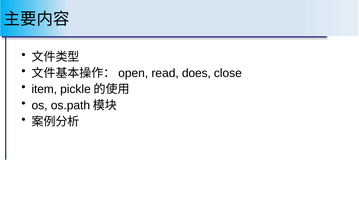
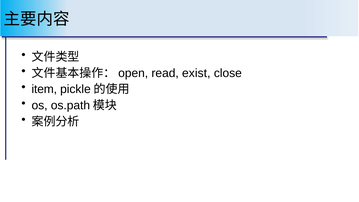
does: does -> exist
